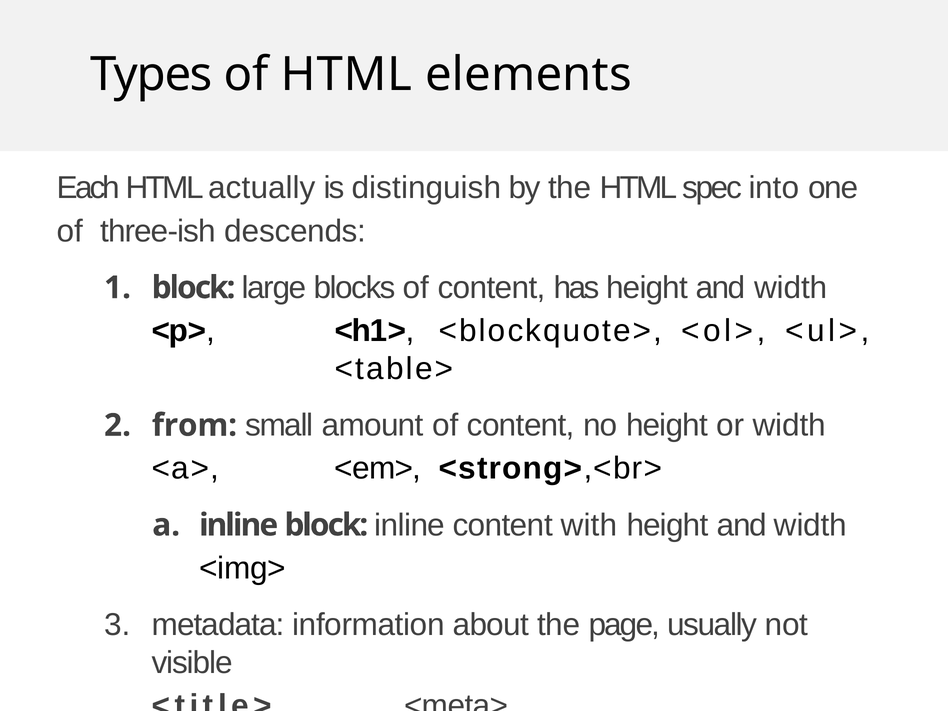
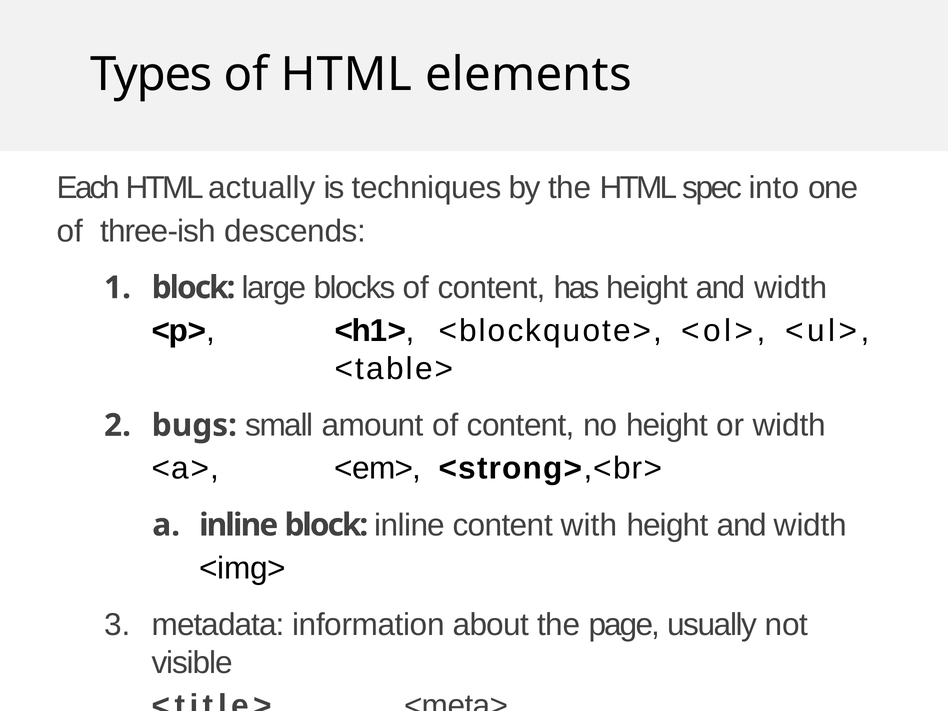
distinguish: distinguish -> techniques
from: from -> bugs
